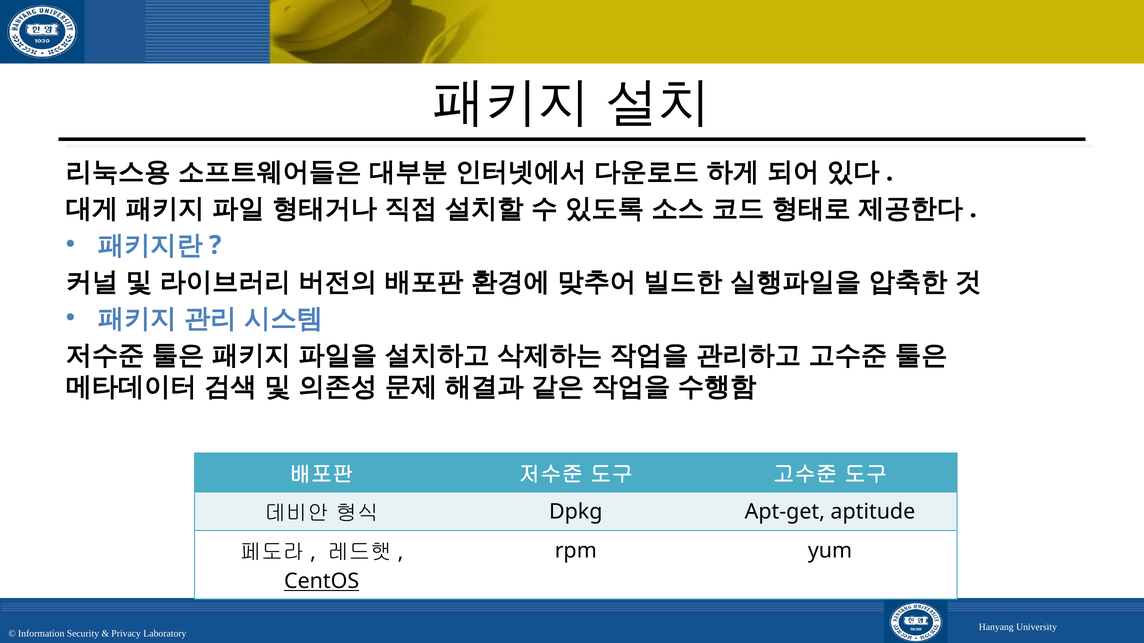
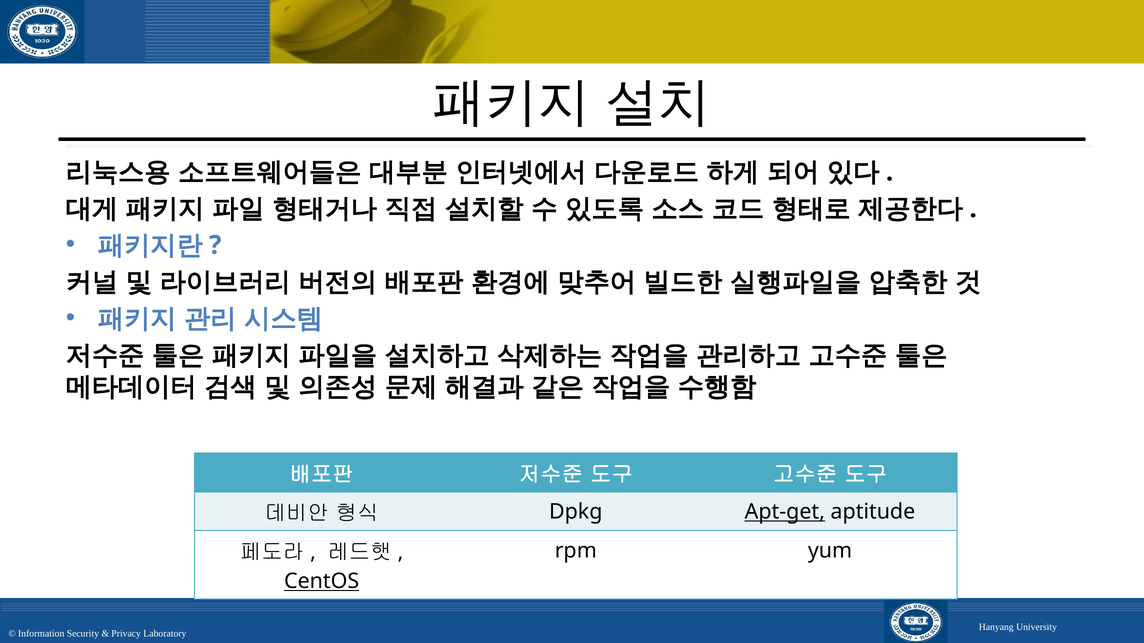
Apt-get underline: none -> present
